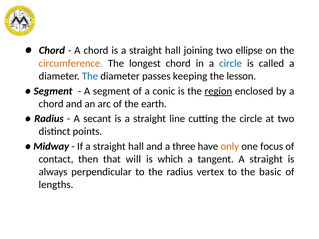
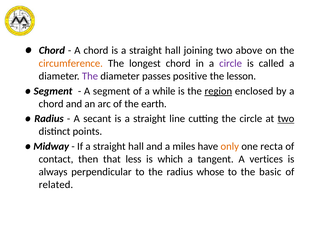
ellipse: ellipse -> above
circle at (231, 63) colour: blue -> purple
The at (90, 76) colour: blue -> purple
keeping: keeping -> positive
conic: conic -> while
two at (286, 119) underline: none -> present
three: three -> miles
focus: focus -> recta
will: will -> less
tangent A straight: straight -> vertices
vertex: vertex -> whose
lengths: lengths -> related
